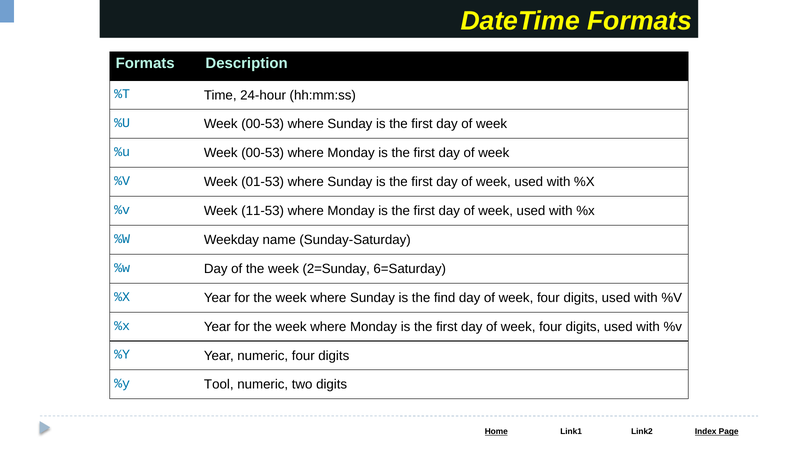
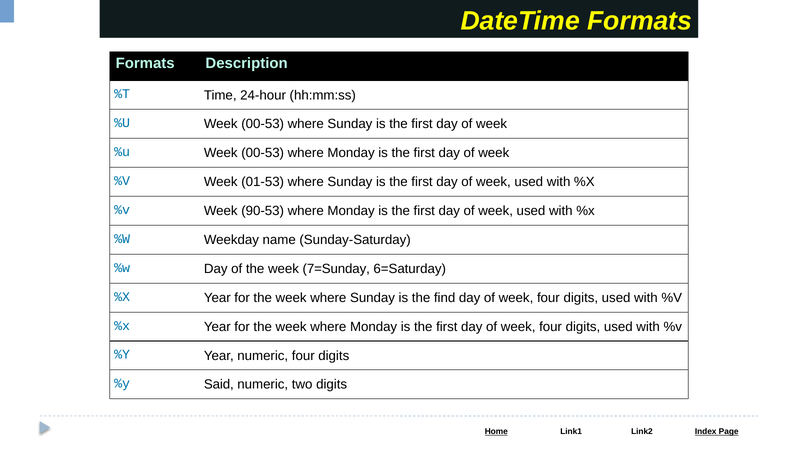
11-53: 11-53 -> 90-53
2=Sunday: 2=Sunday -> 7=Sunday
Tool: Tool -> Said
